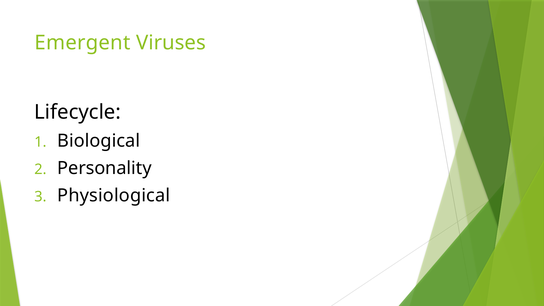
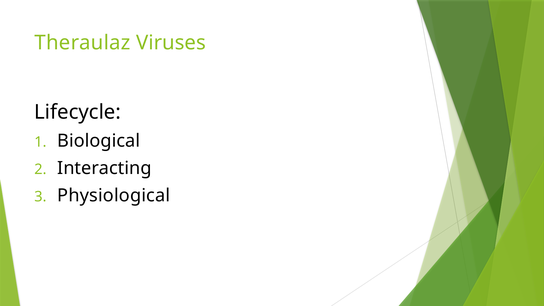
Emergent: Emergent -> Theraulaz
Personality: Personality -> Interacting
